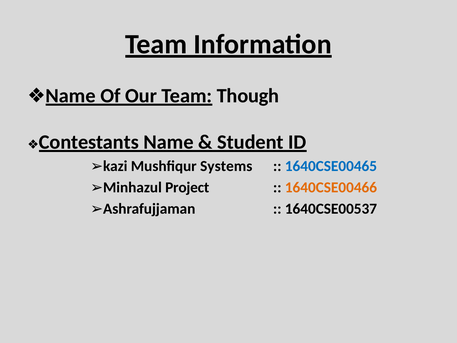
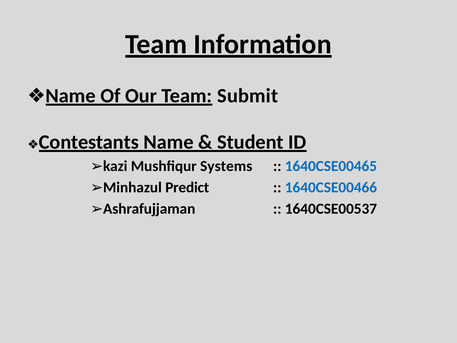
Though: Though -> Submit
Project: Project -> Predict
1640CSE00466 colour: orange -> blue
